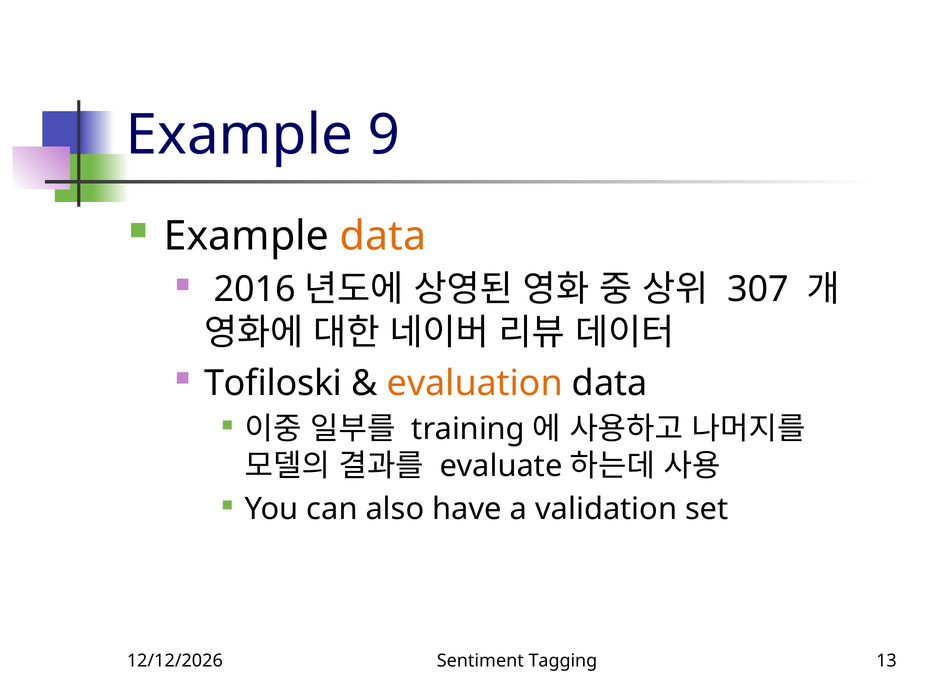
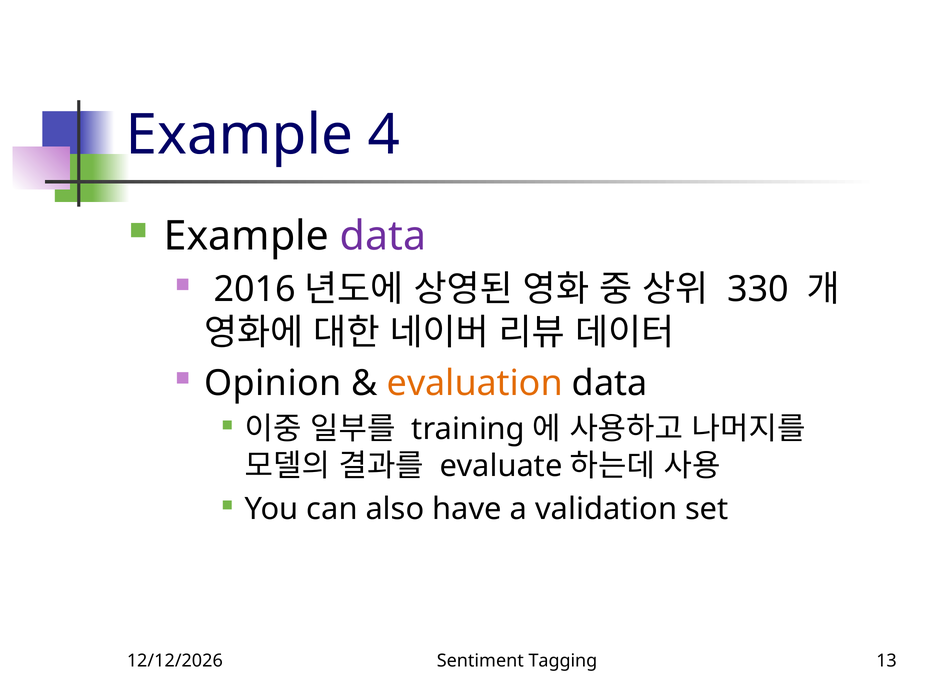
9: 9 -> 4
data at (383, 237) colour: orange -> purple
307: 307 -> 330
Tofiloski: Tofiloski -> Opinion
